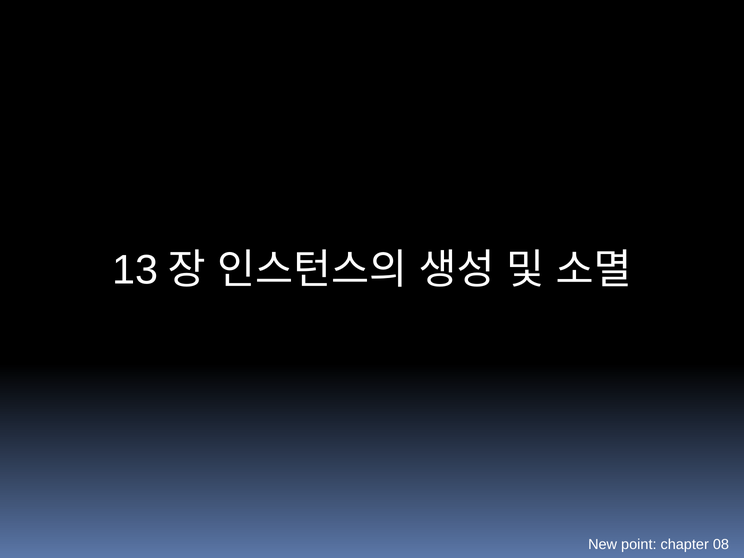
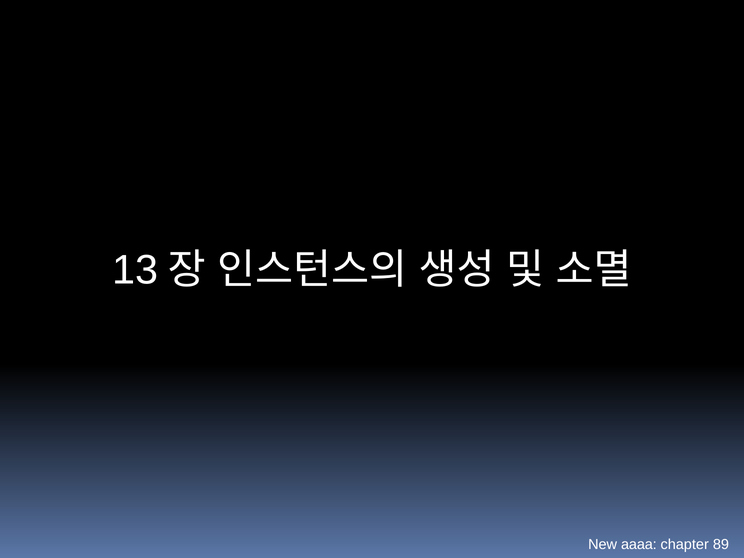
point: point -> aaaa
08: 08 -> 89
